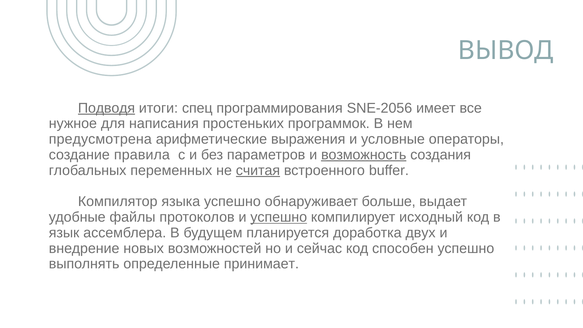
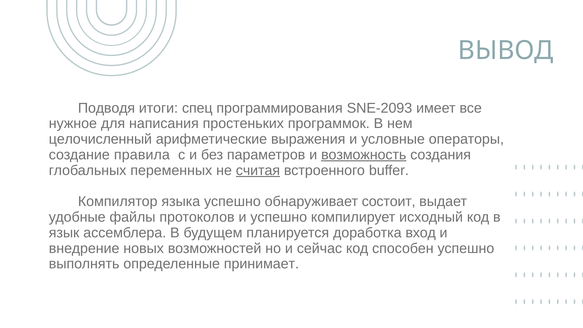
Подводя underline: present -> none
SNE-2056: SNE-2056 -> SNE-2093
предусмотрена: предусмотрена -> целочисленный
больше: больше -> состоит
успешно at (279, 217) underline: present -> none
двух: двух -> вход
